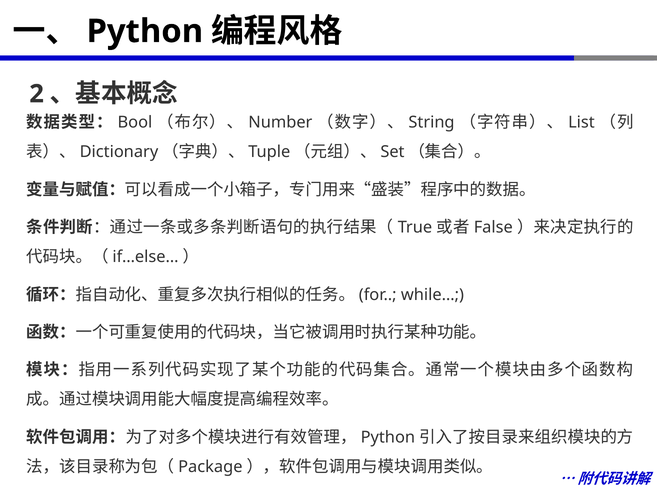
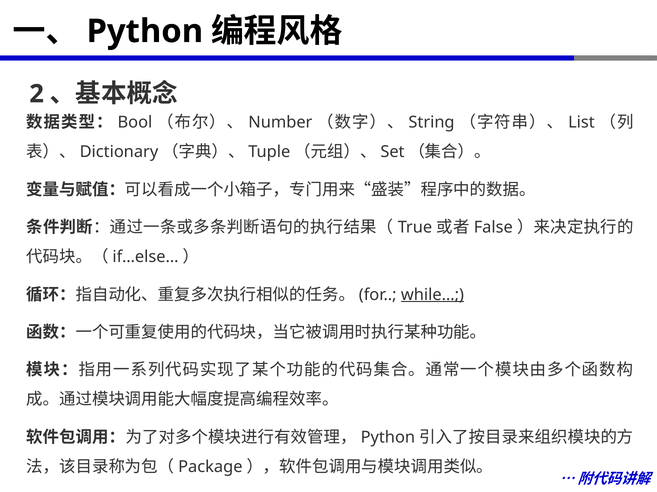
while… underline: none -> present
